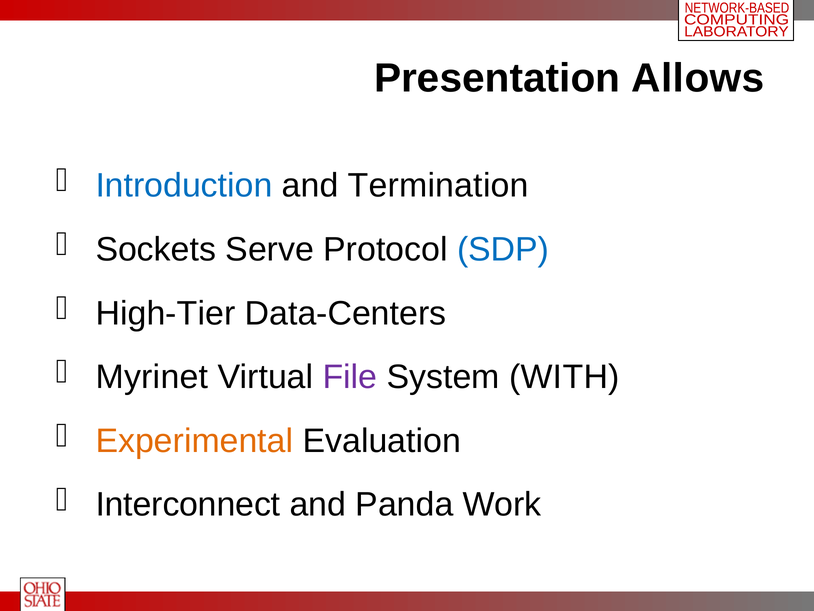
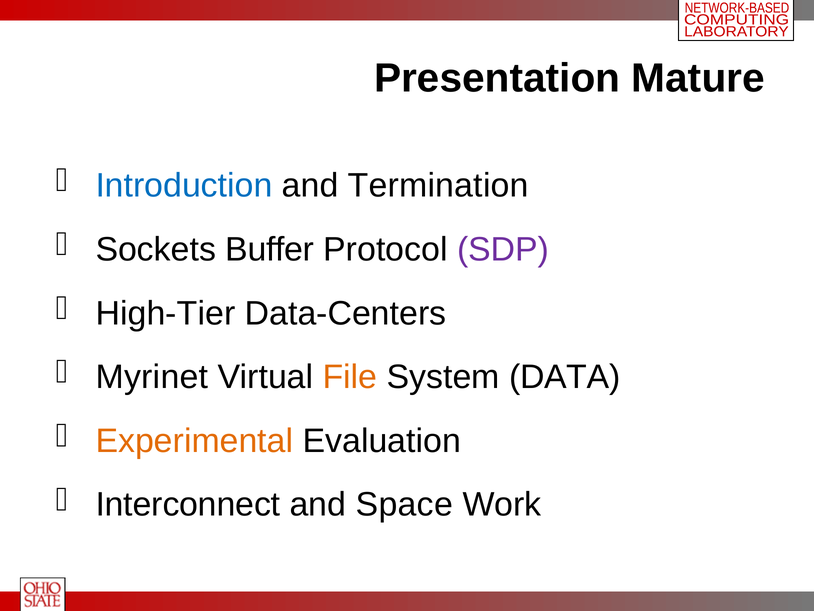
Allows: Allows -> Mature
Serve: Serve -> Buffer
SDP colour: blue -> purple
File colour: purple -> orange
WITH: WITH -> DATA
Panda: Panda -> Space
